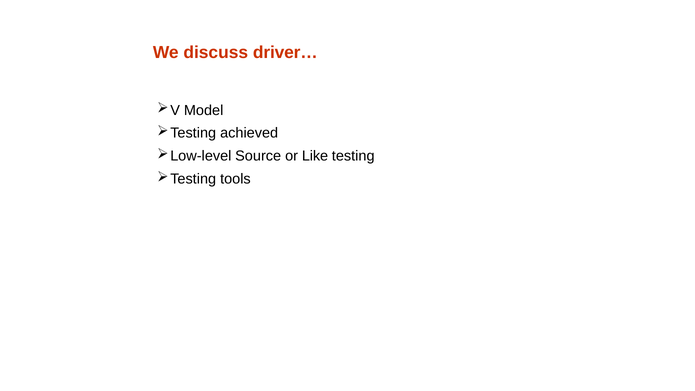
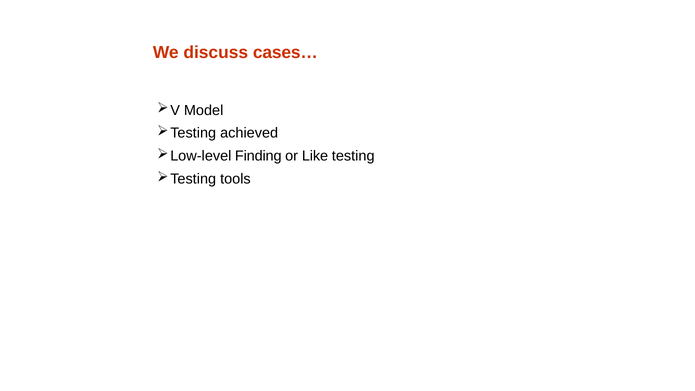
driver…: driver… -> cases…
Source: Source -> Finding
